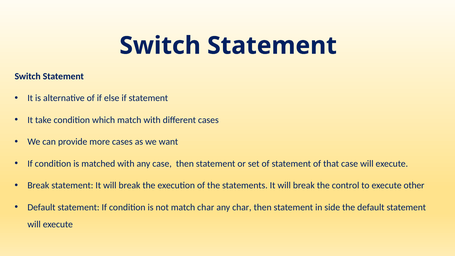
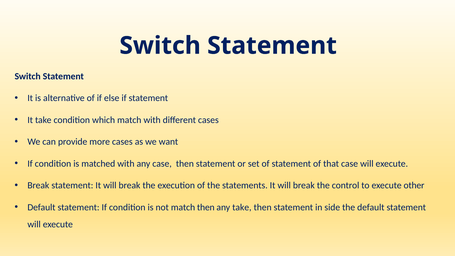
match char: char -> then
any char: char -> take
